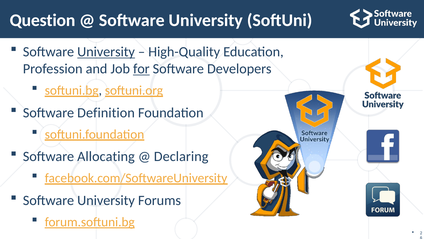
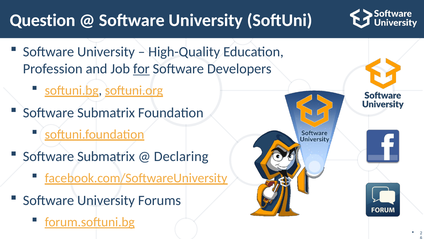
University at (106, 52) underline: present -> none
Definition at (106, 112): Definition -> Submatrix
Allocating at (106, 156): Allocating -> Submatrix
